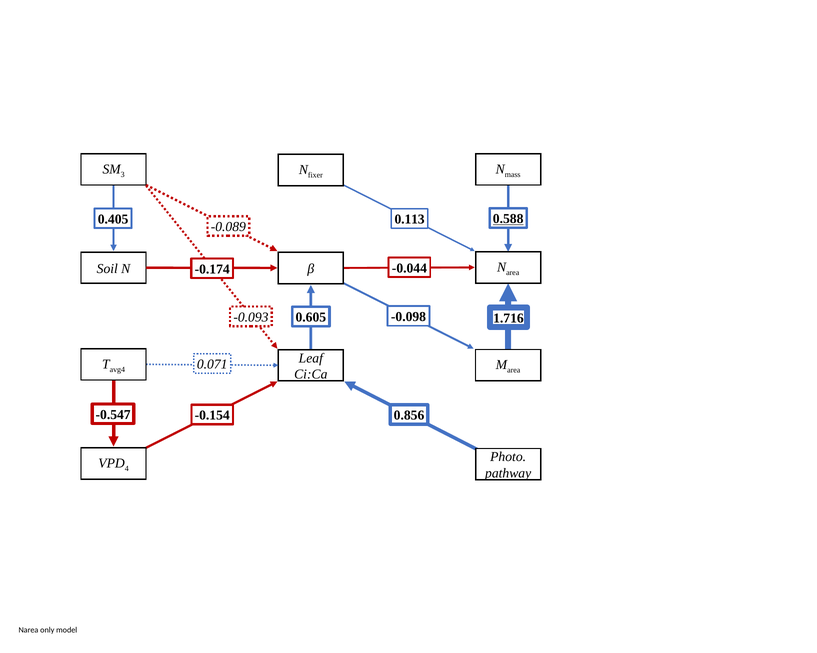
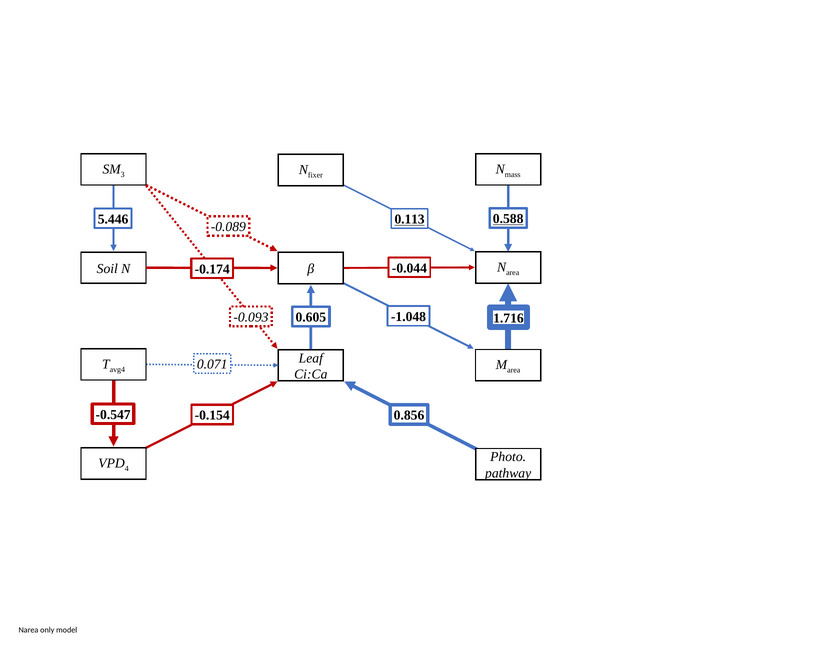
0.405: 0.405 -> 5.446
0.113 underline: none -> present
-0.098: -0.098 -> -1.048
